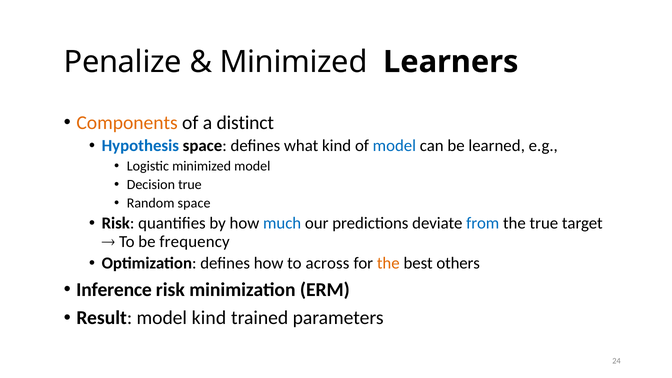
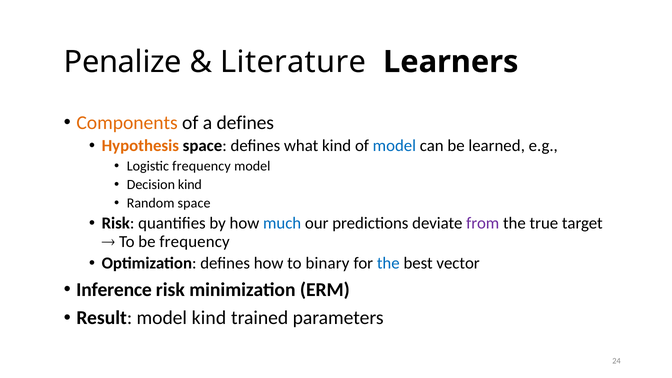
Minimized at (294, 62): Minimized -> Literature
a distinct: distinct -> defines
Hypothesis colour: blue -> orange
Logistic minimized: minimized -> frequency
Decision true: true -> kind
from colour: blue -> purple
across: across -> binary
the at (388, 263) colour: orange -> blue
others: others -> vector
